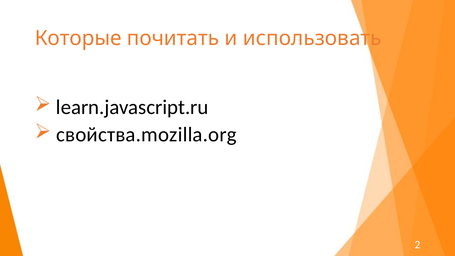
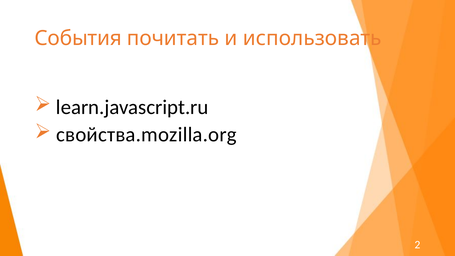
Которые: Которые -> События
